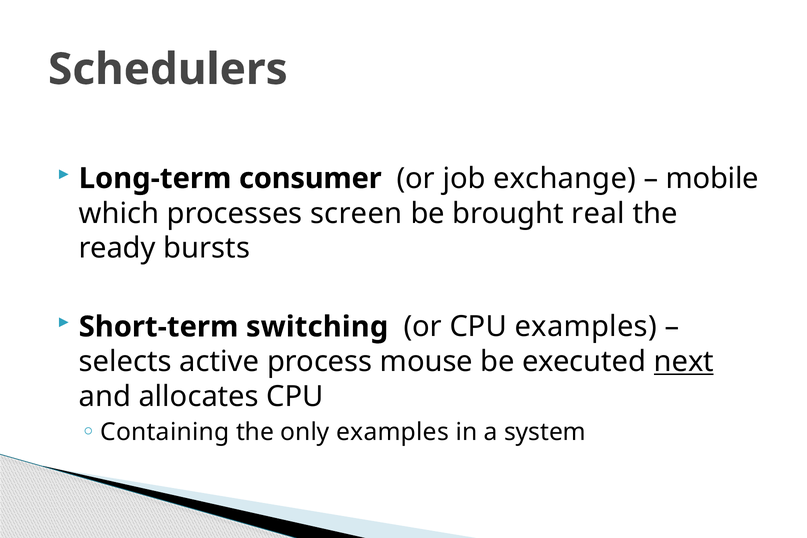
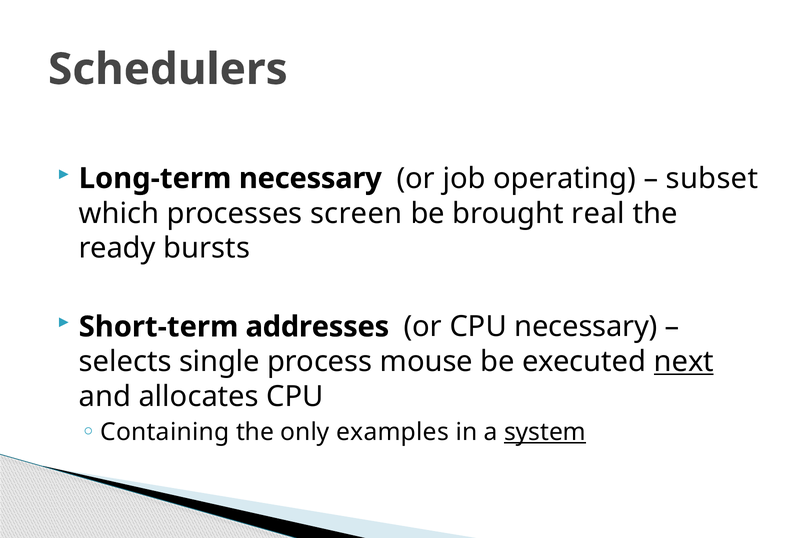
Long-term consumer: consumer -> necessary
exchange: exchange -> operating
mobile: mobile -> subset
switching: switching -> addresses
CPU examples: examples -> necessary
active: active -> single
system underline: none -> present
